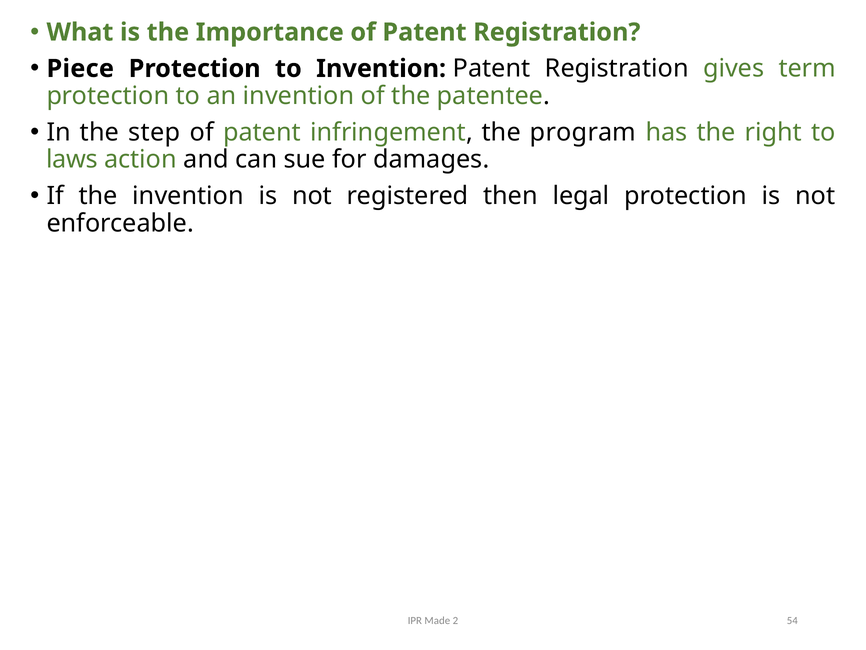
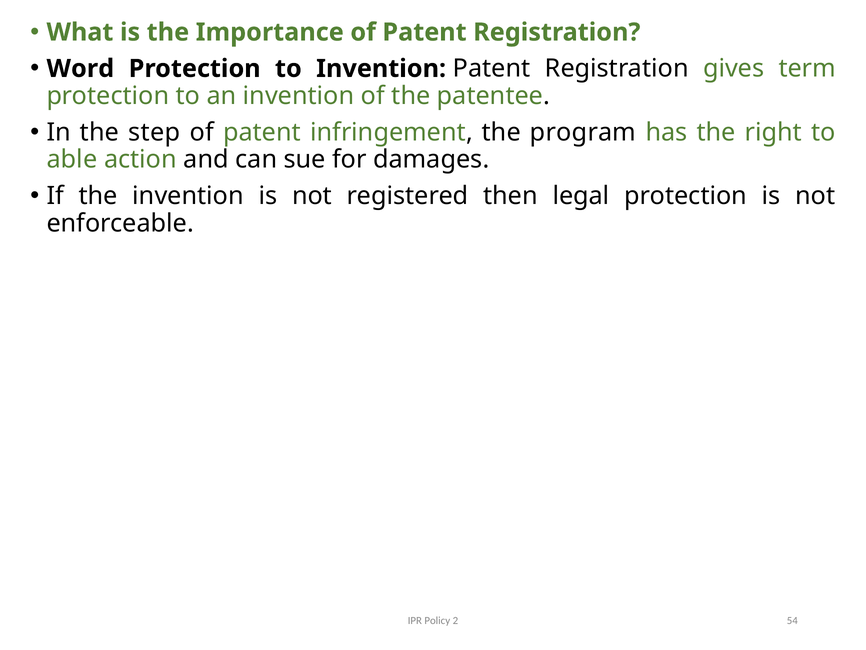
Piece: Piece -> Word
laws: laws -> able
Made: Made -> Policy
